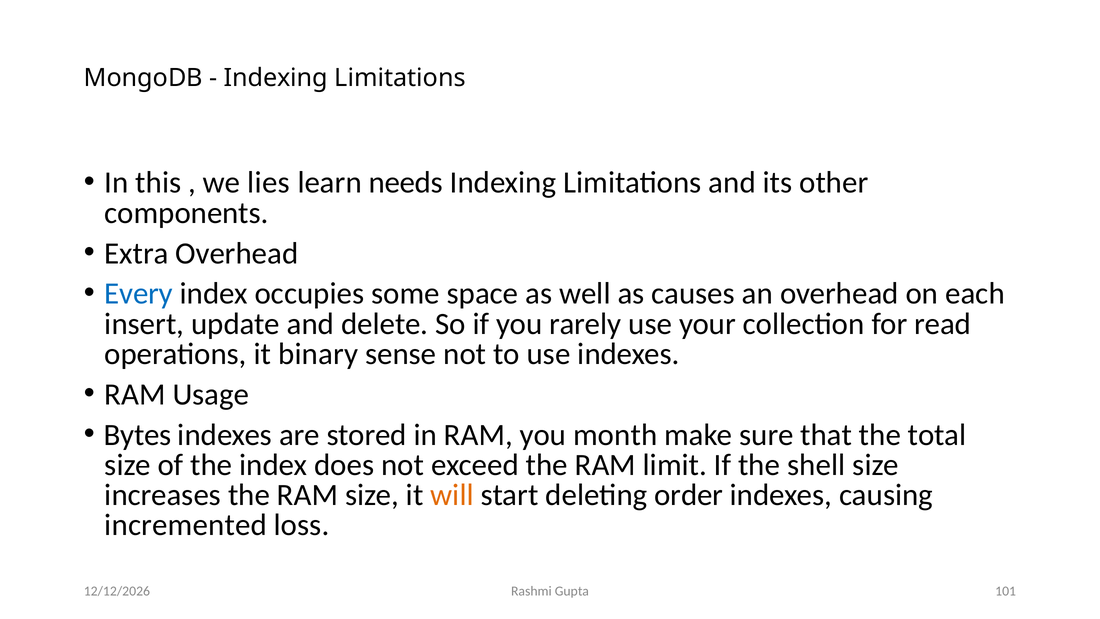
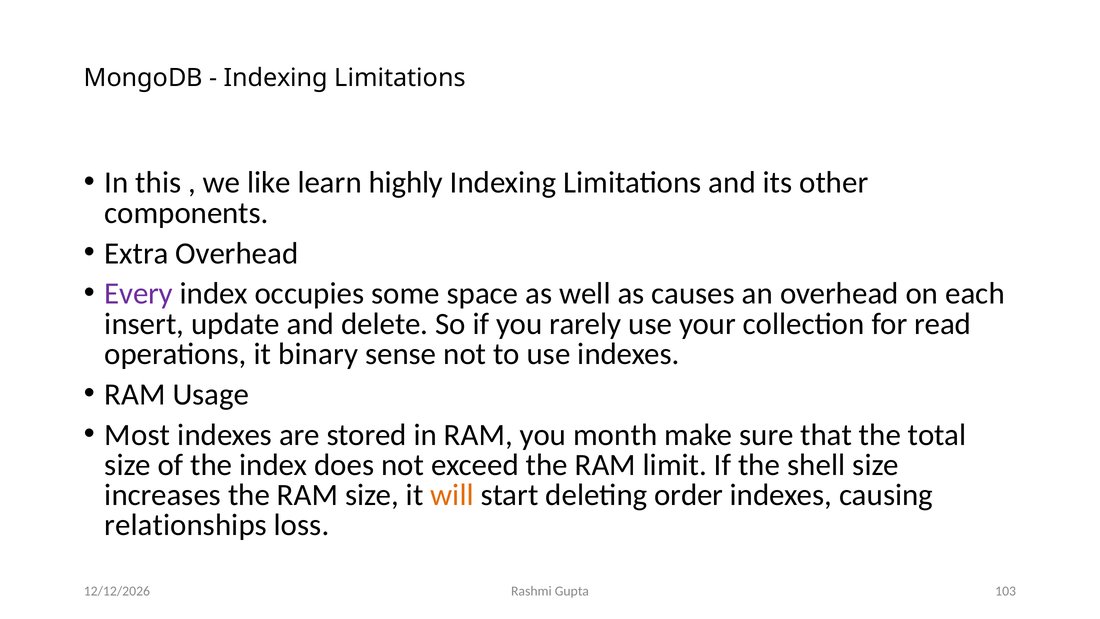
lies: lies -> like
needs: needs -> highly
Every colour: blue -> purple
Bytes: Bytes -> Most
incremented: incremented -> relationships
101: 101 -> 103
